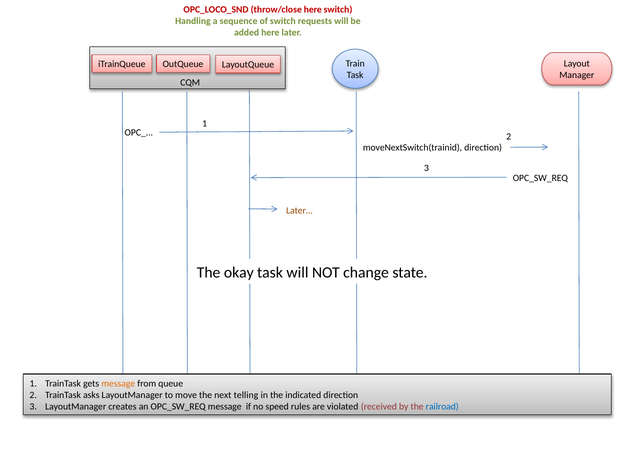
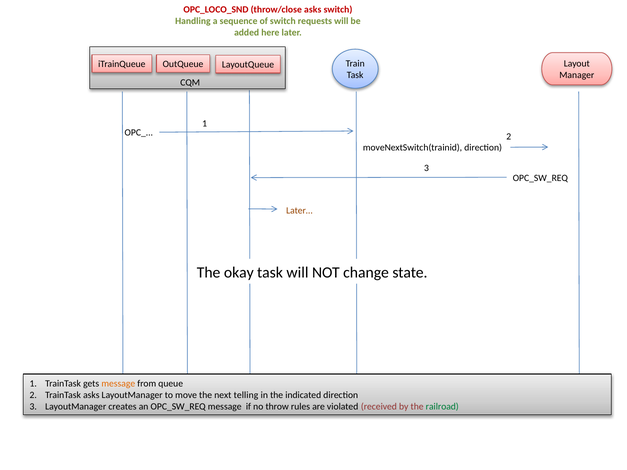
throw/close here: here -> asks
speed: speed -> throw
railroad colour: blue -> green
